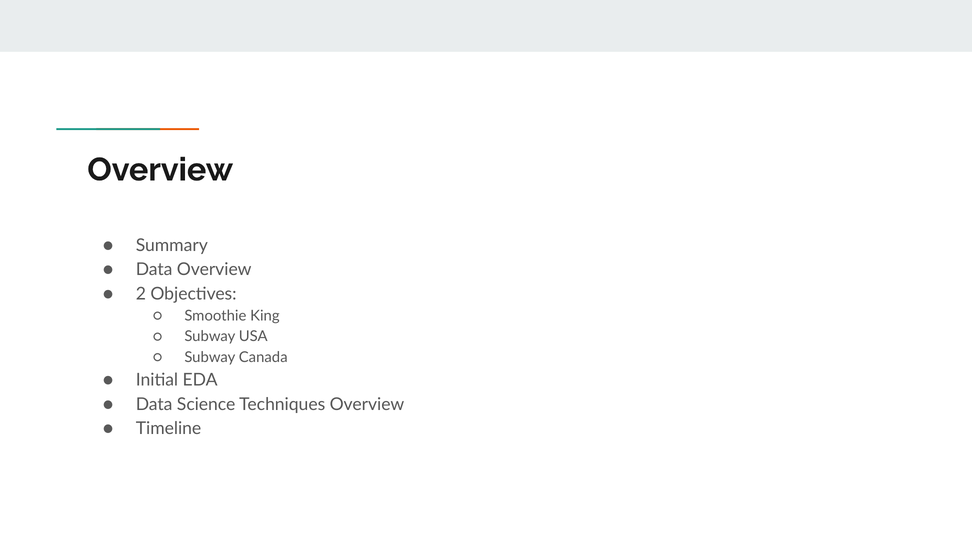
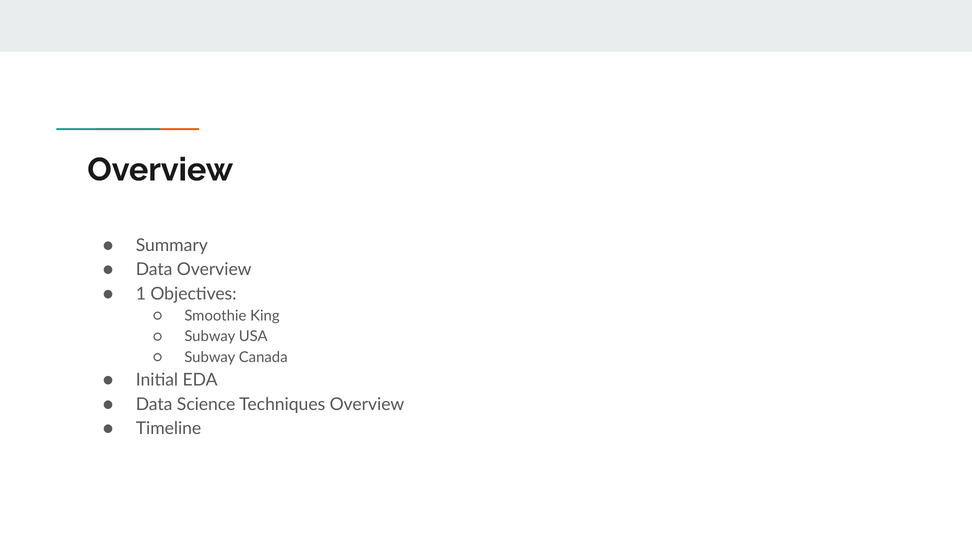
2: 2 -> 1
